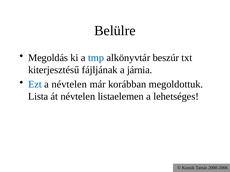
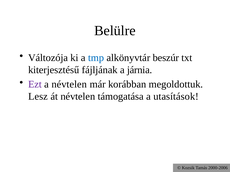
Megoldás: Megoldás -> Változója
Ezt colour: blue -> purple
Lista: Lista -> Lesz
listaelemen: listaelemen -> támogatása
lehetséges: lehetséges -> utasítások
